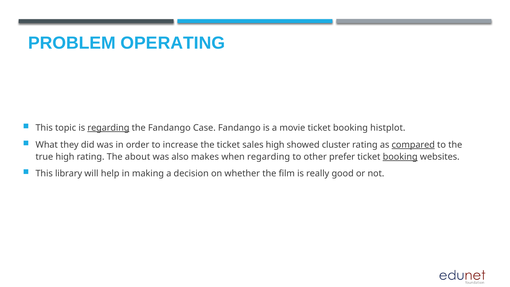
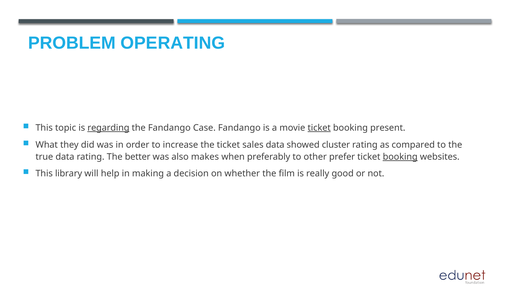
ticket at (319, 128) underline: none -> present
histplot: histplot -> present
sales high: high -> data
compared underline: present -> none
true high: high -> data
about: about -> better
when regarding: regarding -> preferably
